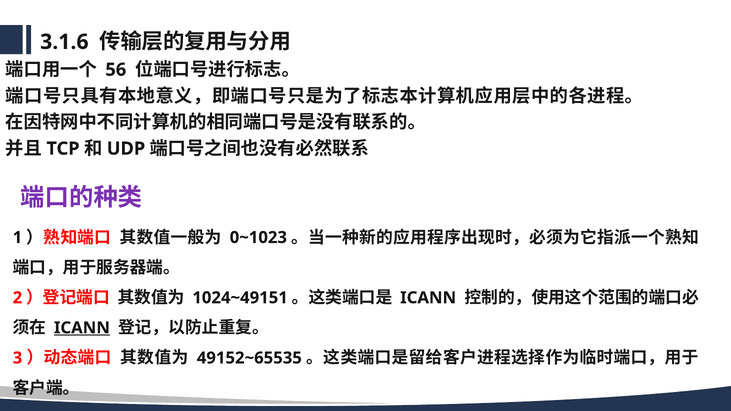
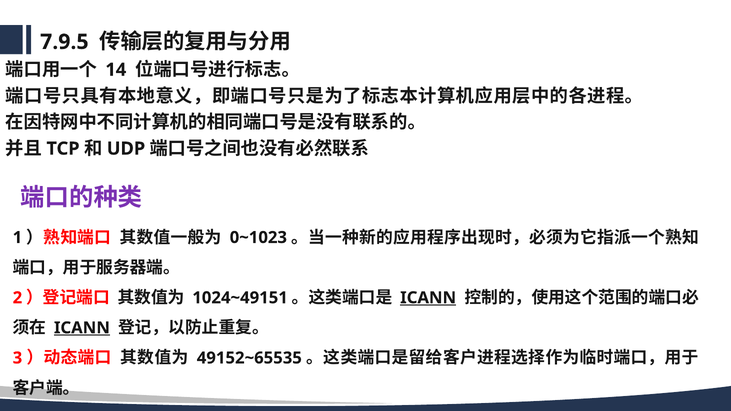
3.1.6: 3.1.6 -> 7.9.5
56: 56 -> 14
ICANN at (428, 298) underline: none -> present
